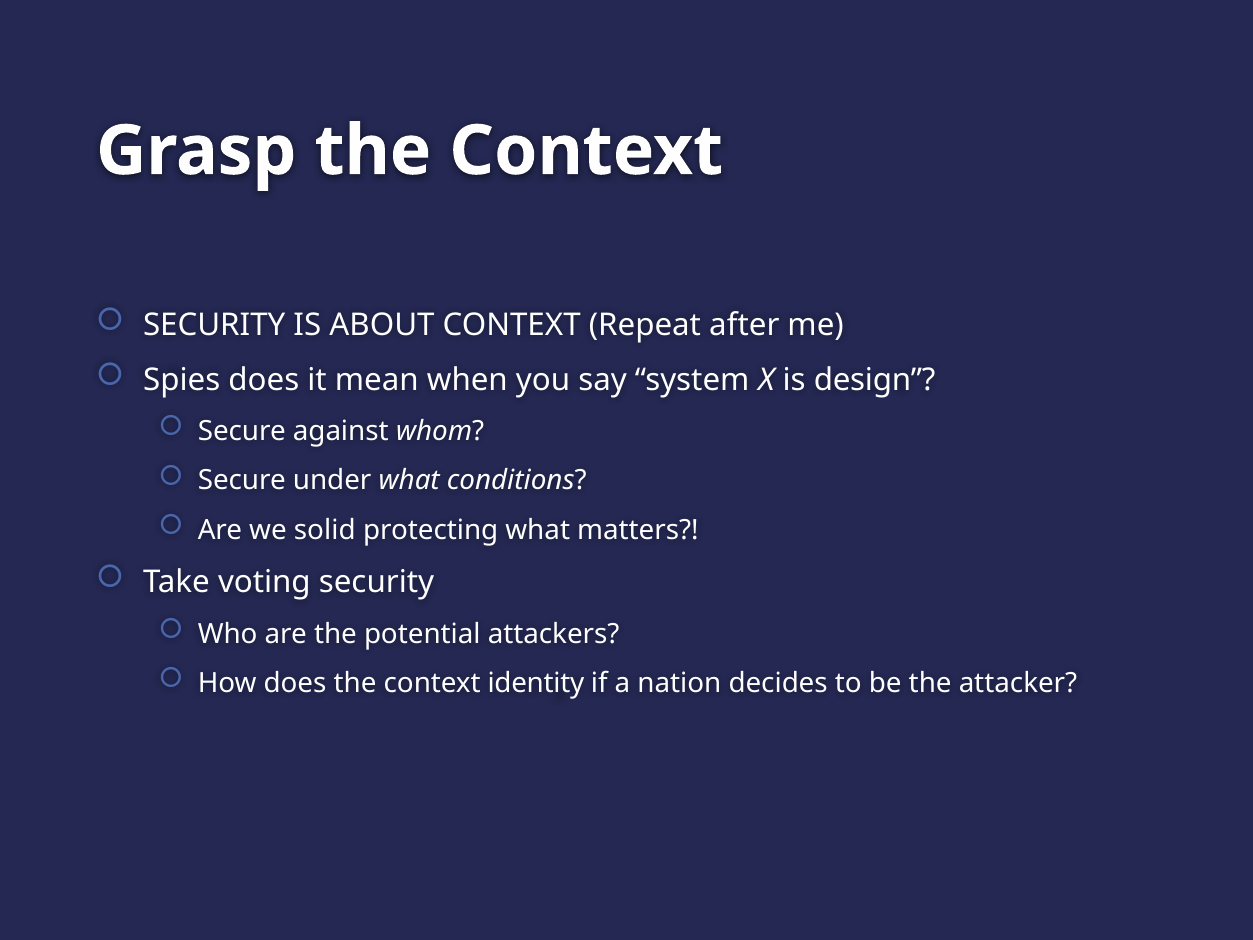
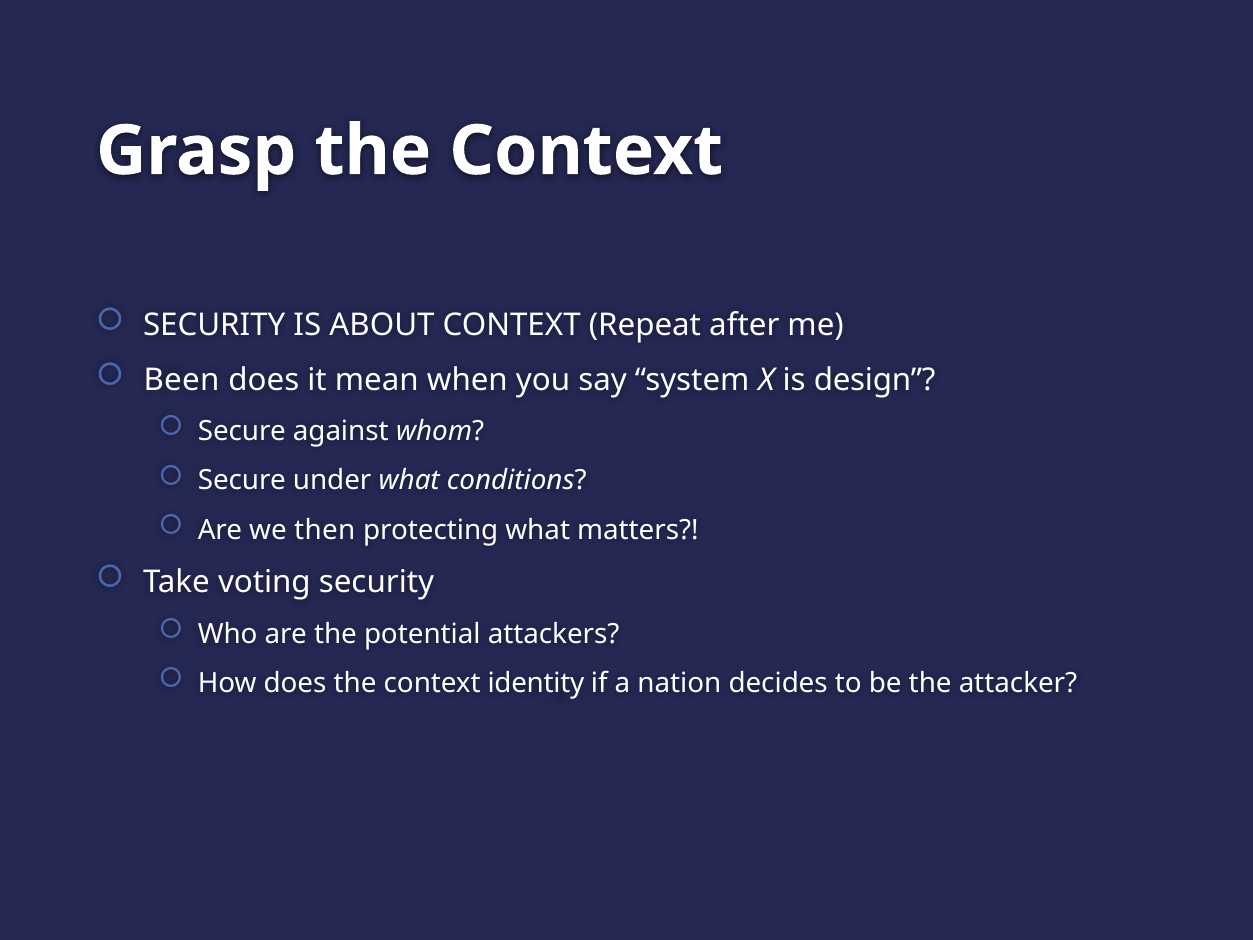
Spies: Spies -> Been
solid: solid -> then
